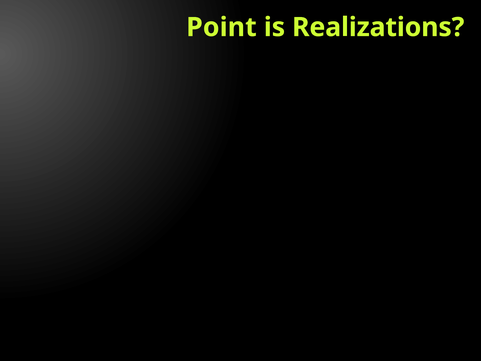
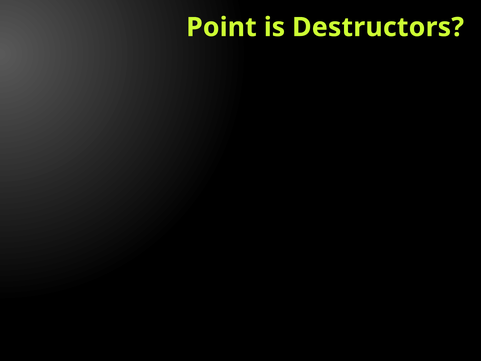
Realizations: Realizations -> Destructors
